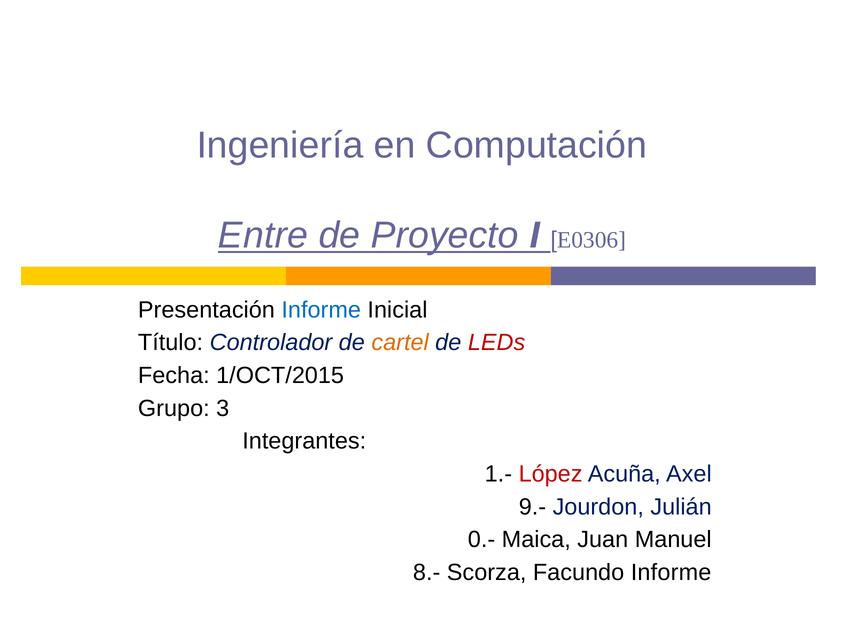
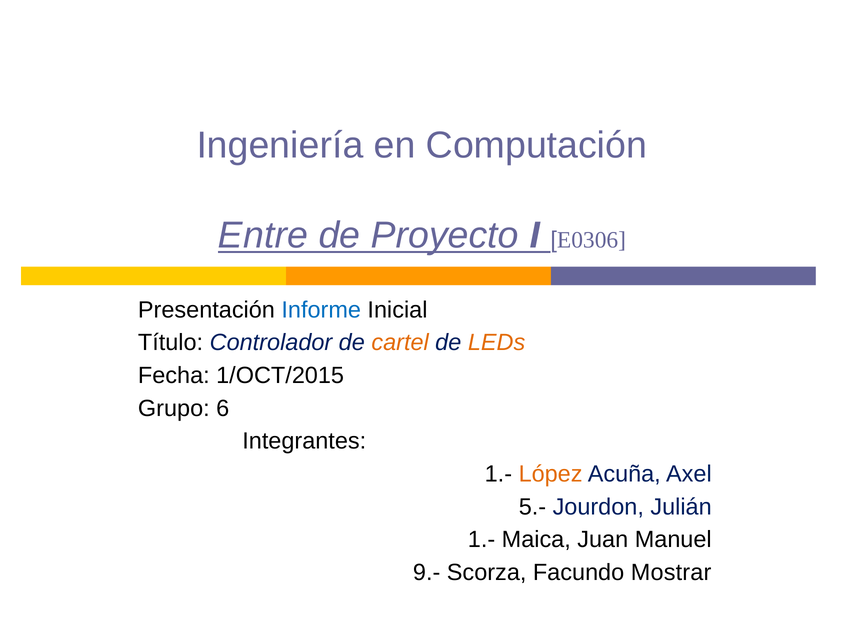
LEDs colour: red -> orange
3: 3 -> 6
López colour: red -> orange
9.-: 9.- -> 5.-
0.- at (482, 540): 0.- -> 1.-
8.-: 8.- -> 9.-
Facundo Informe: Informe -> Mostrar
